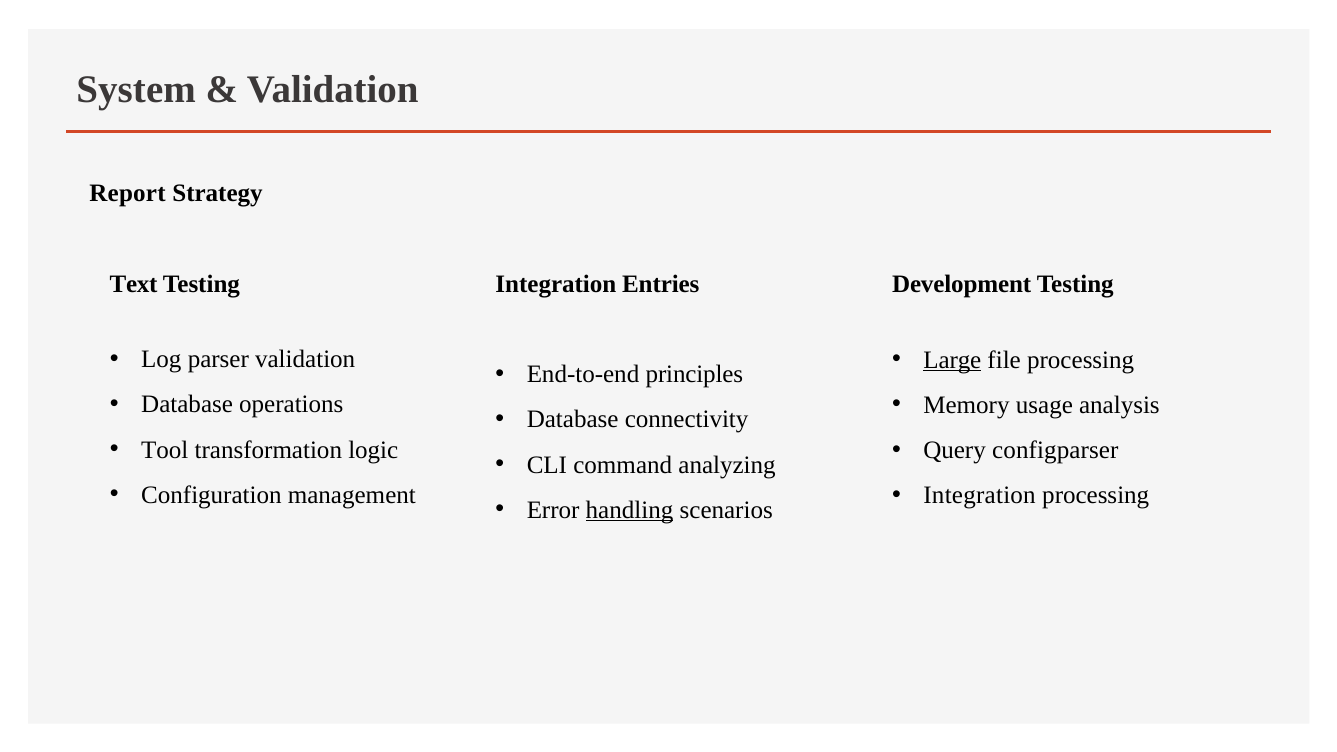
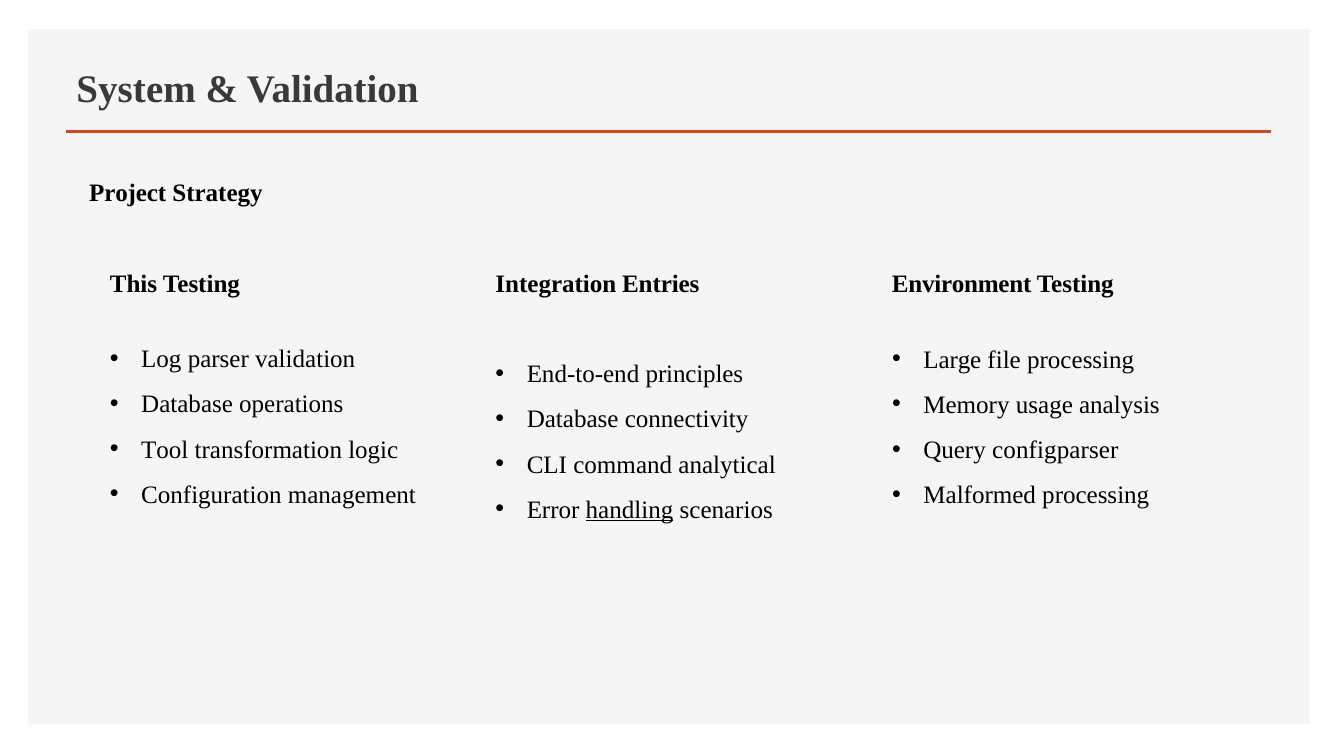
Report: Report -> Project
Text: Text -> This
Development: Development -> Environment
Large underline: present -> none
analyzing: analyzing -> analytical
Integration at (980, 495): Integration -> Malformed
